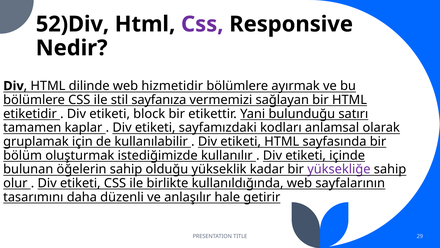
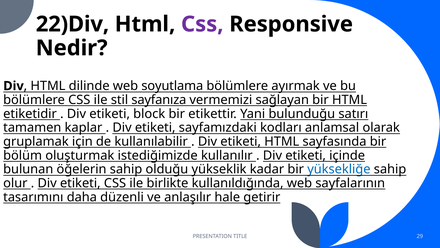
52)Div: 52)Div -> 22)Div
hizmetidir: hizmetidir -> soyutlama
yüksekliğe colour: purple -> blue
